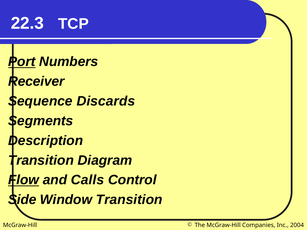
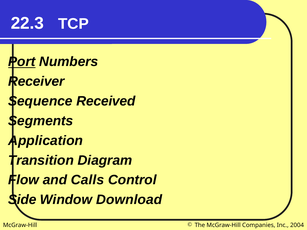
Discards: Discards -> Received
Description: Description -> Application
Flow underline: present -> none
Window Transition: Transition -> Download
